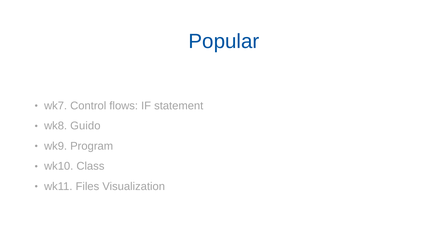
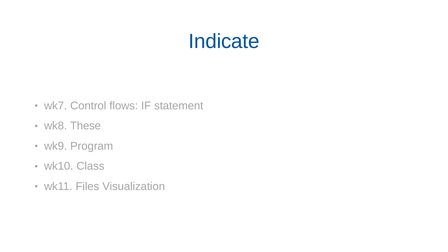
Popular: Popular -> Indicate
Guido: Guido -> These
